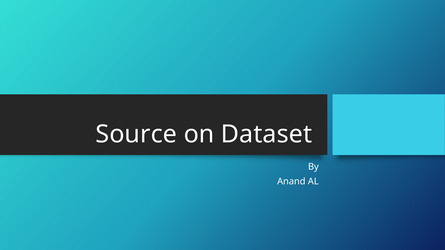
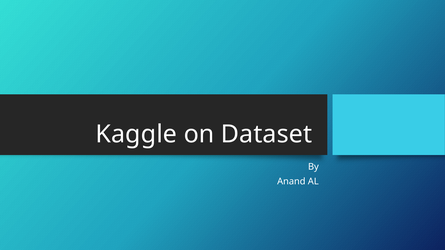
Source: Source -> Kaggle
